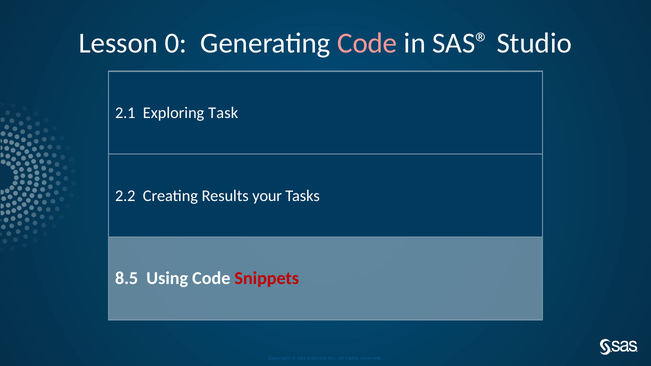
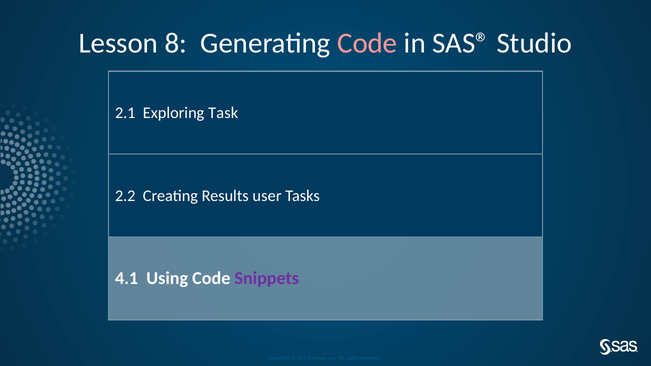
0: 0 -> 8
your: your -> user
8.5: 8.5 -> 4.1
Snippets colour: red -> purple
